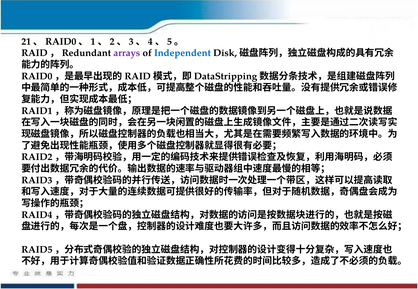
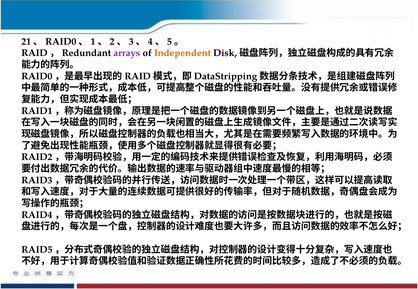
Independent colour: blue -> orange
